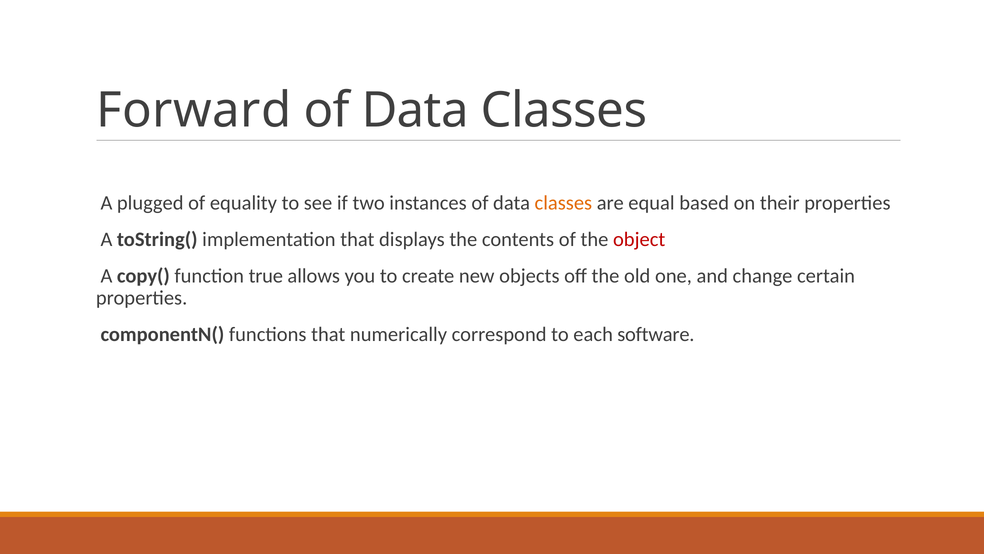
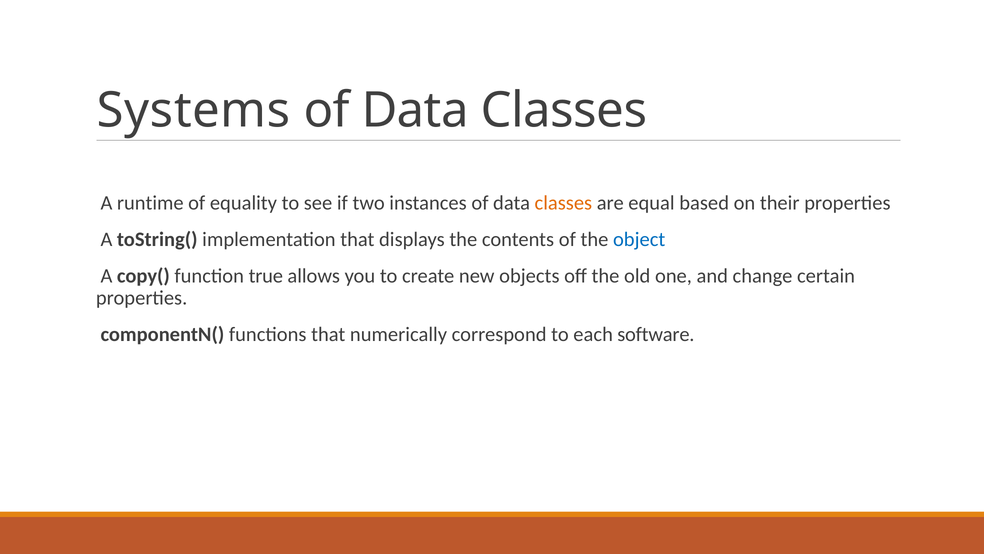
Forward: Forward -> Systems
plugged: plugged -> runtime
object colour: red -> blue
